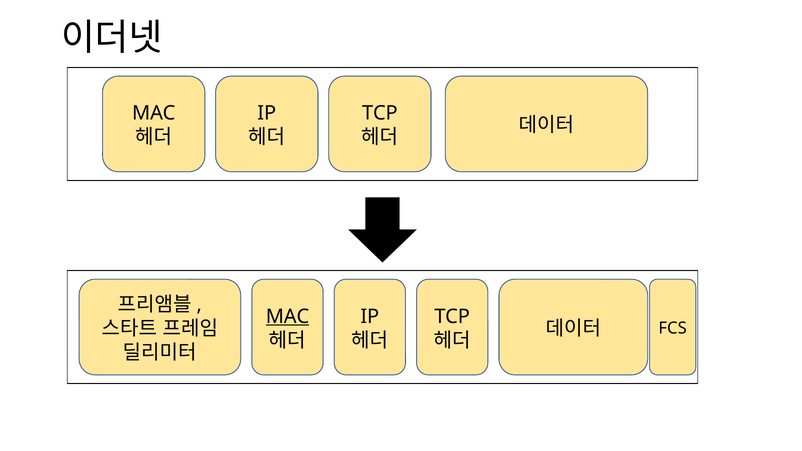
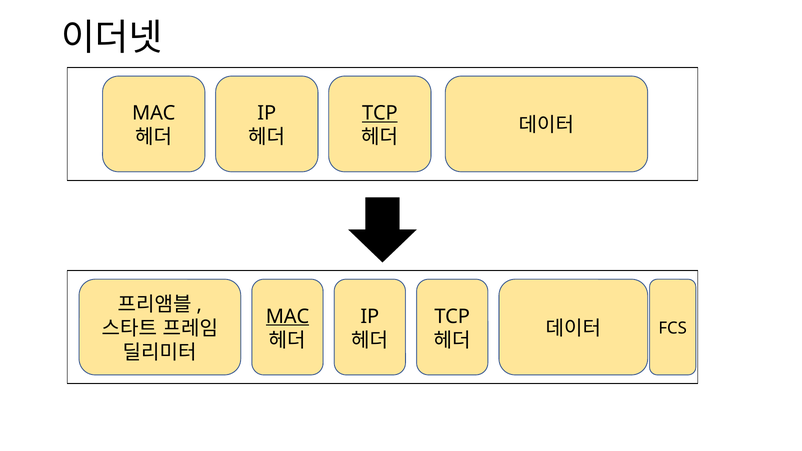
TCP at (380, 113) underline: none -> present
